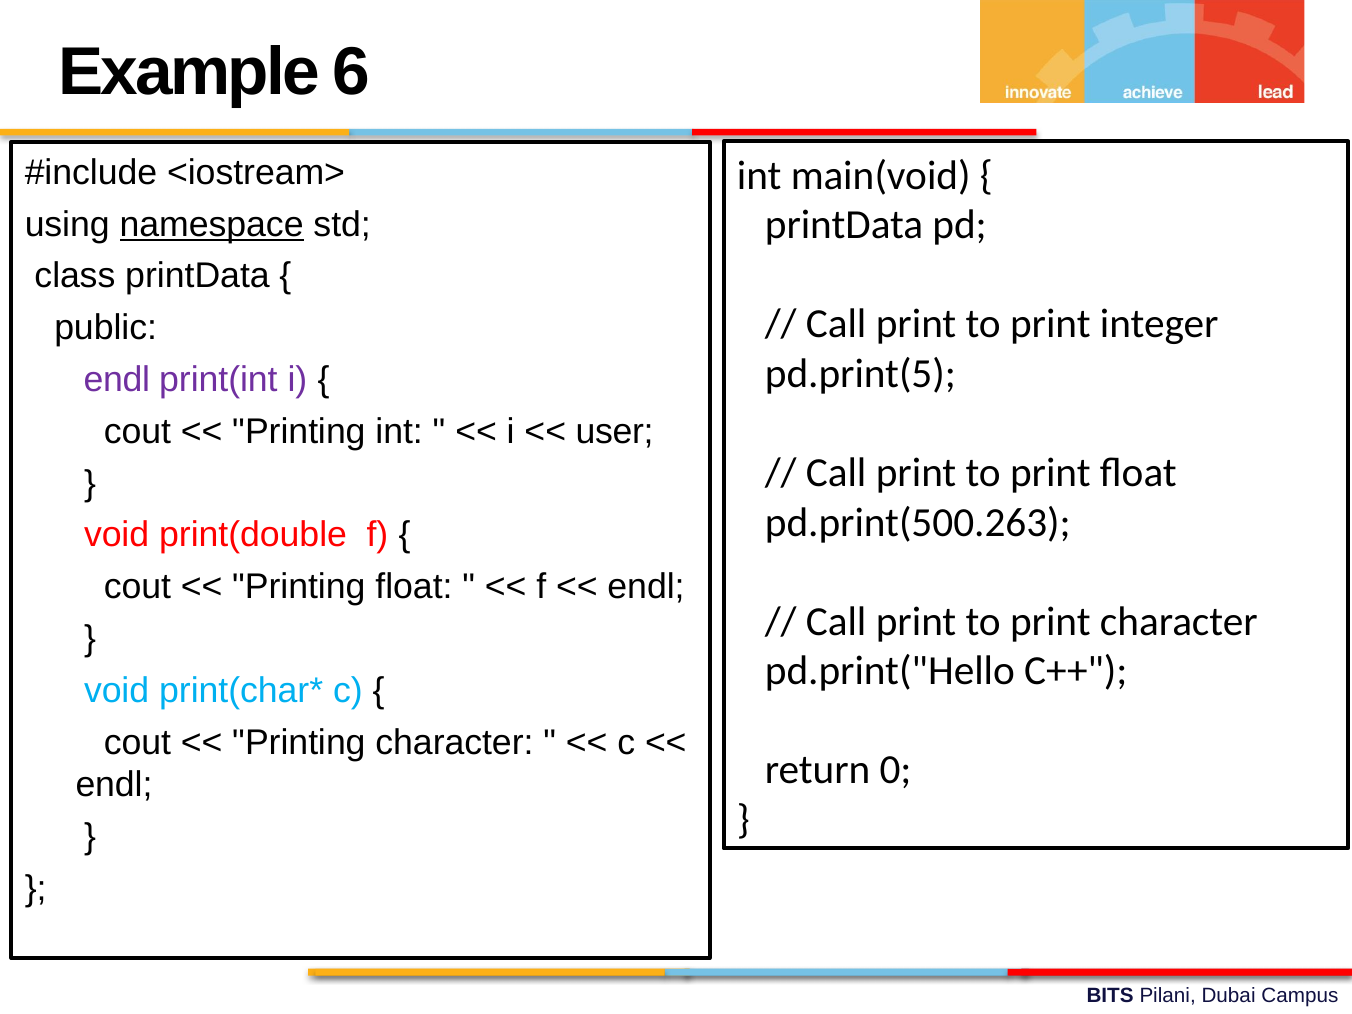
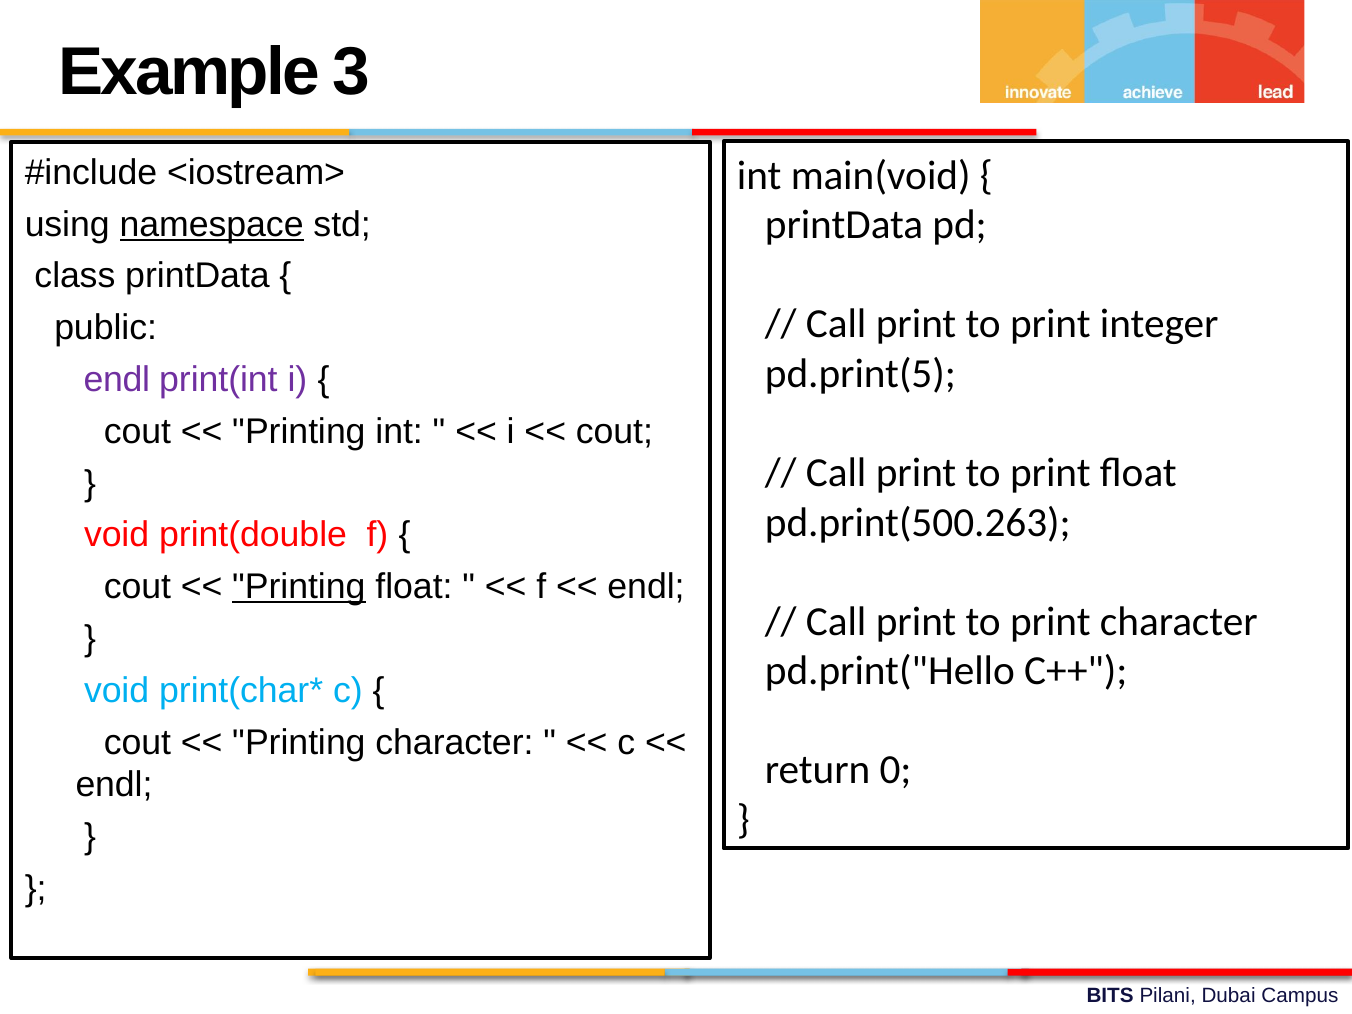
6: 6 -> 3
user at (615, 432): user -> cout
Printing at (299, 587) underline: none -> present
